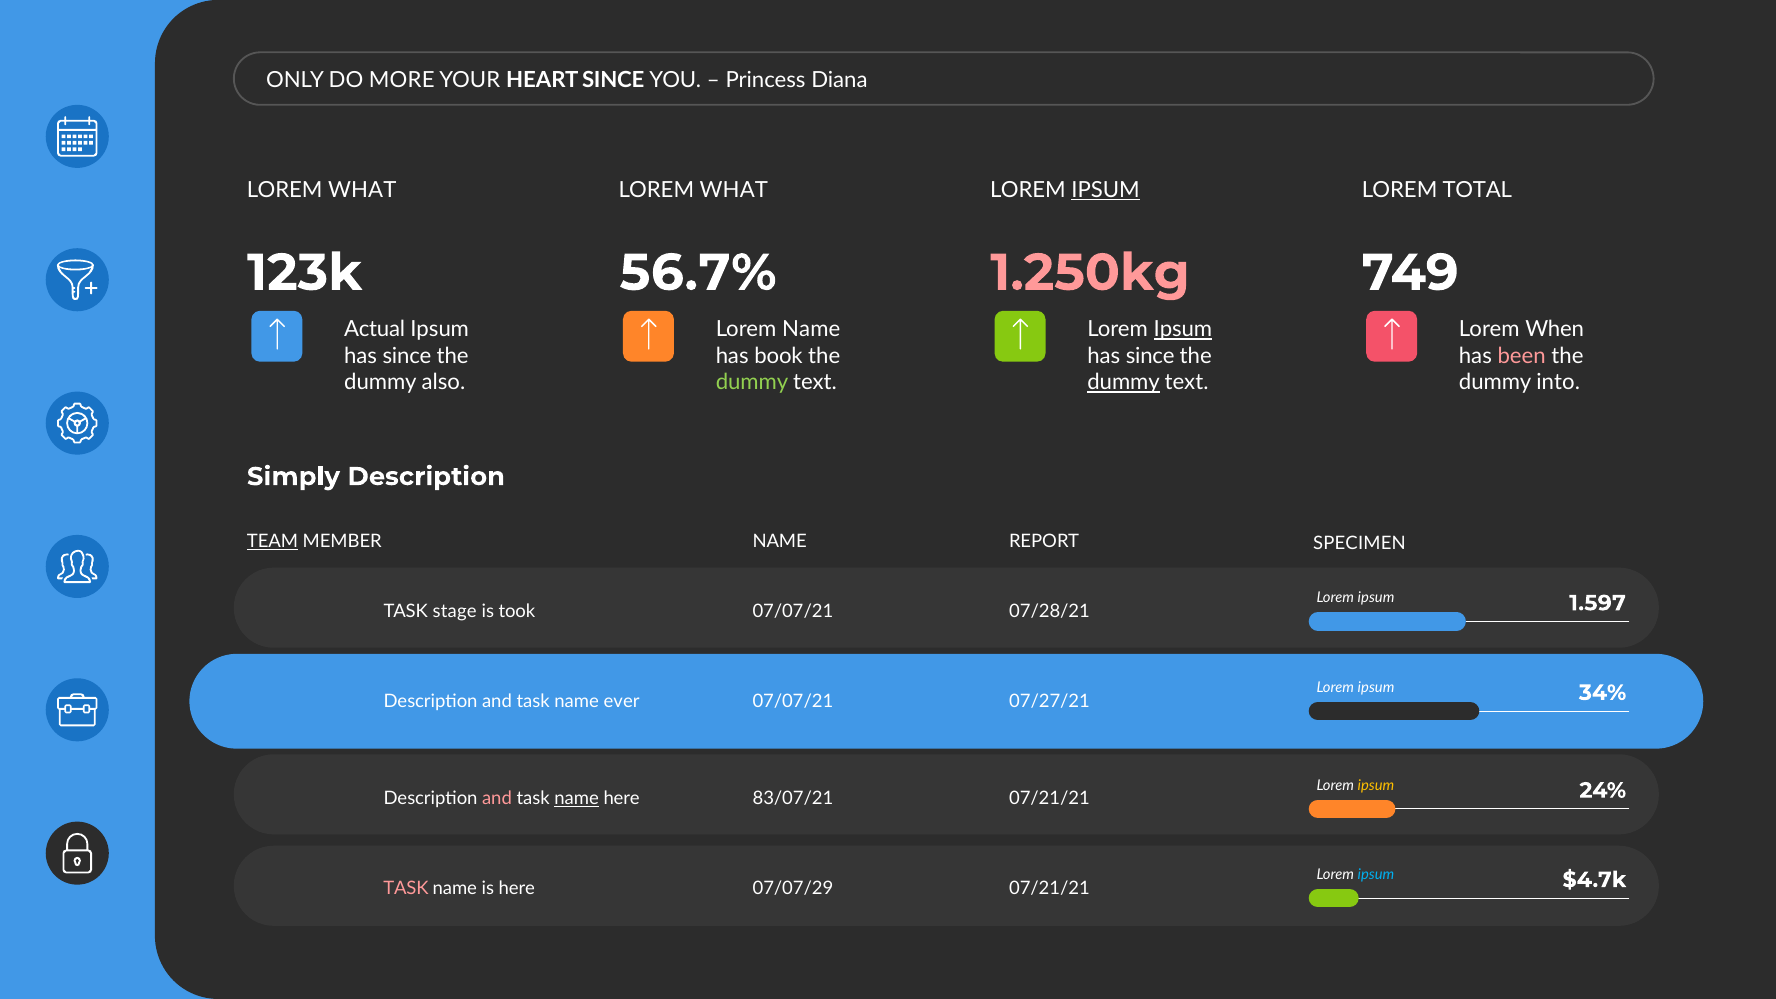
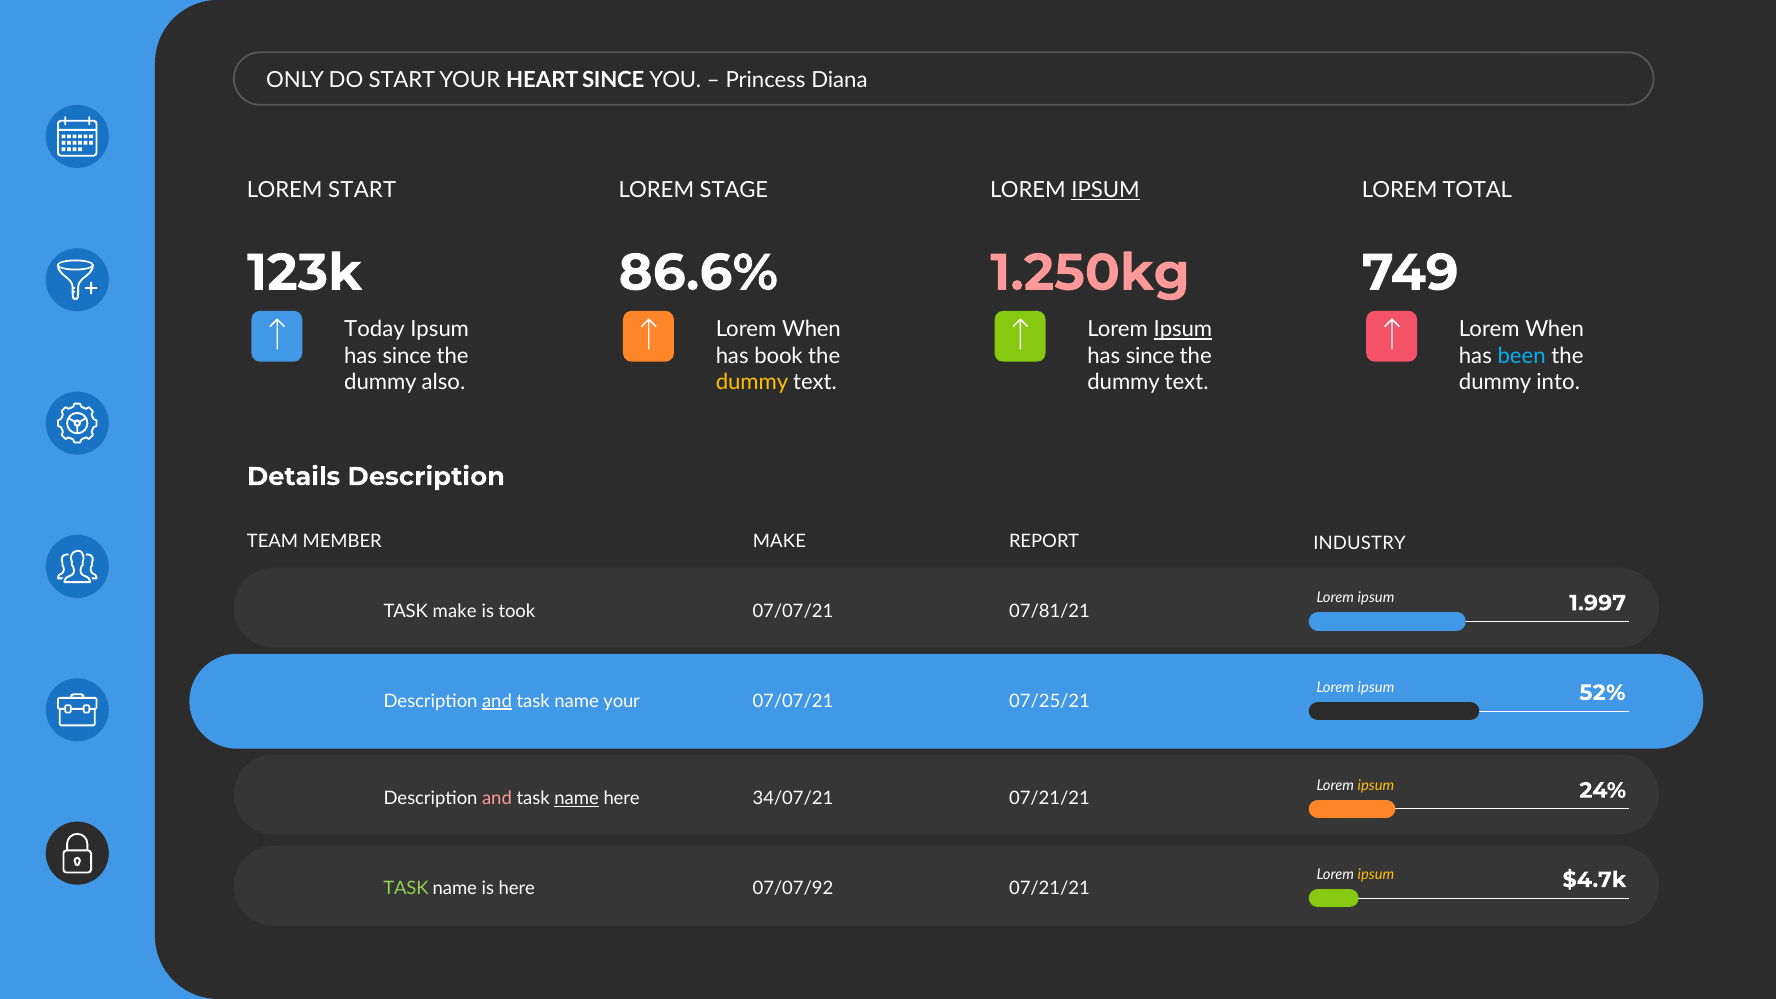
DO MORE: MORE -> START
WHAT at (362, 190): WHAT -> START
WHAT at (734, 190): WHAT -> STAGE
56.7%: 56.7% -> 86.6%
Actual: Actual -> Today
Name at (811, 329): Name -> When
been colour: pink -> light blue
dummy at (752, 383) colour: light green -> yellow
dummy at (1124, 383) underline: present -> none
Simply: Simply -> Details
TEAM underline: present -> none
MEMBER NAME: NAME -> MAKE
SPECIMEN: SPECIMEN -> INDUSTRY
1.597: 1.597 -> 1.997
TASK stage: stage -> make
07/28/21: 07/28/21 -> 07/81/21
34%: 34% -> 52%
and at (497, 701) underline: none -> present
name ever: ever -> your
07/27/21: 07/27/21 -> 07/25/21
83/07/21: 83/07/21 -> 34/07/21
ipsum at (1376, 874) colour: light blue -> yellow
TASK at (406, 888) colour: pink -> light green
07/07/29: 07/07/29 -> 07/07/92
